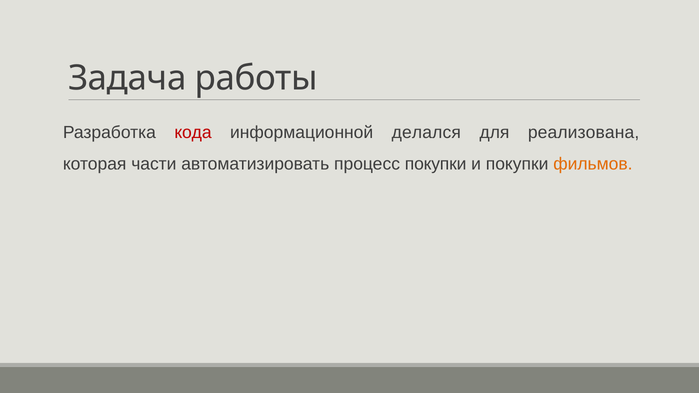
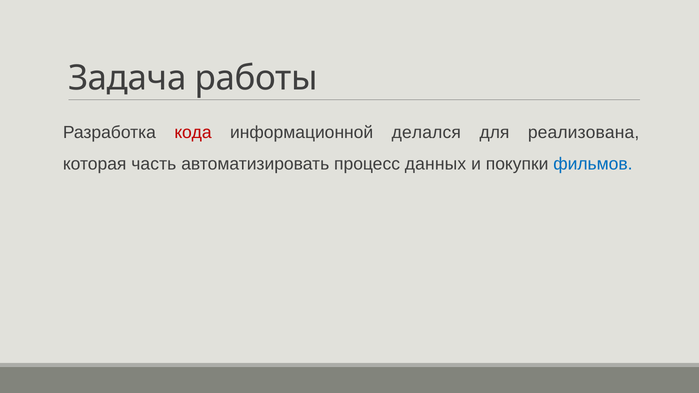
части: части -> часть
процесс покупки: покупки -> данных
фильмов colour: orange -> blue
